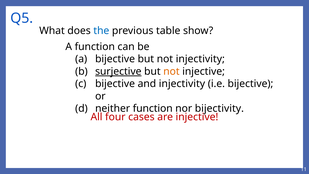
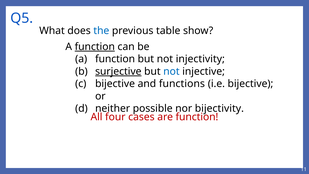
function at (95, 47) underline: none -> present
bijective at (115, 59): bijective -> function
not at (171, 71) colour: orange -> blue
and injectivity: injectivity -> functions
neither function: function -> possible
are injective: injective -> function
